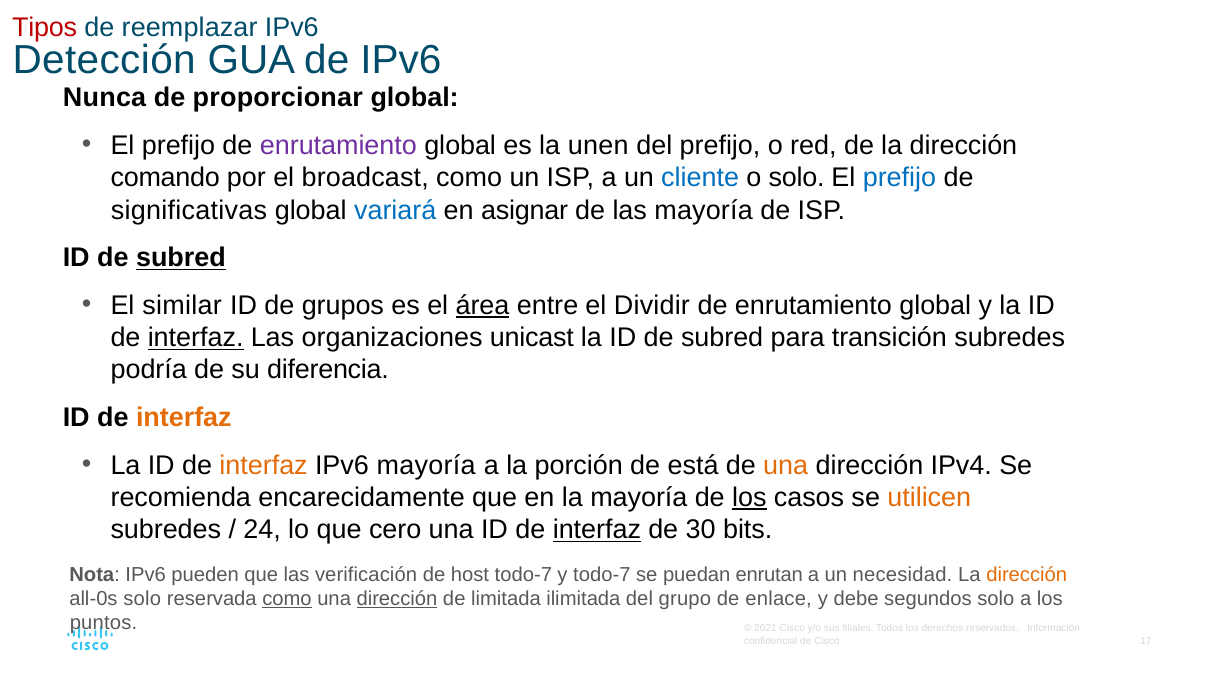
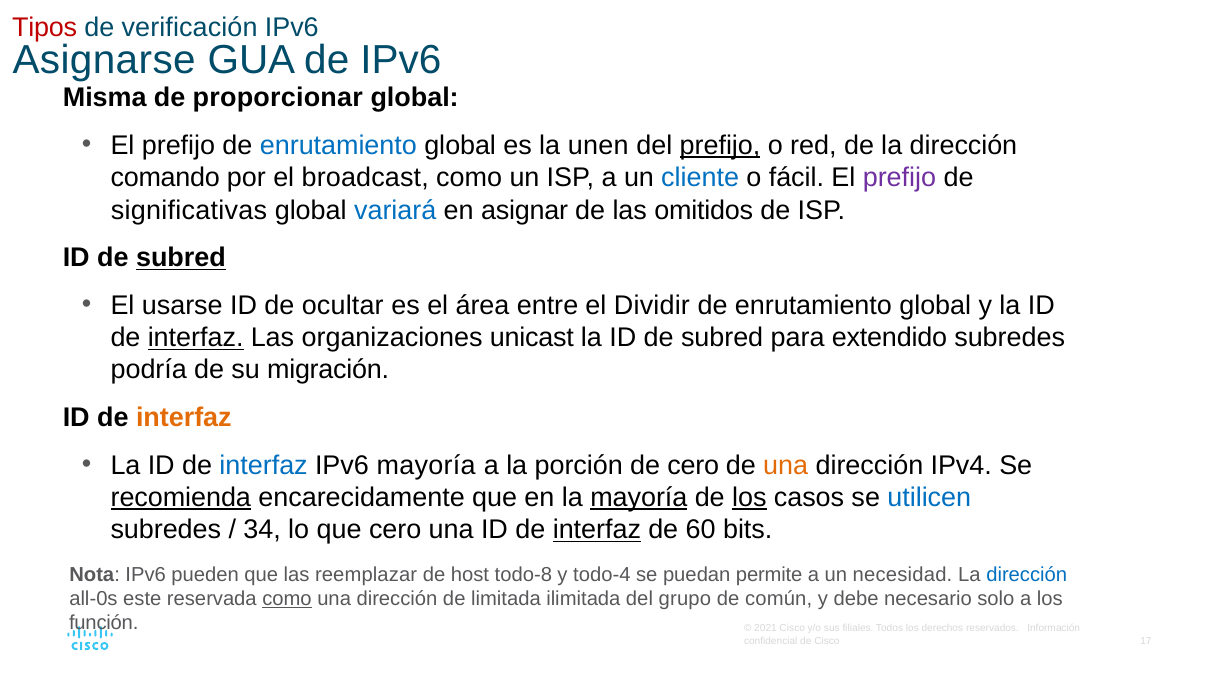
reemplazar: reemplazar -> verificación
Detección: Detección -> Asignarse
Nunca: Nunca -> Misma
enrutamiento at (338, 145) colour: purple -> blue
prefijo at (720, 145) underline: none -> present
o solo: solo -> fácil
prefijo at (899, 178) colour: blue -> purple
las mayoría: mayoría -> omitidos
similar: similar -> usarse
grupos: grupos -> ocultar
área underline: present -> none
transición: transición -> extendido
diferencia: diferencia -> migración
interfaz at (264, 465) colour: orange -> blue
de está: está -> cero
recomienda underline: none -> present
mayoría at (639, 497) underline: none -> present
utilicen colour: orange -> blue
24: 24 -> 34
30: 30 -> 60
verificación: verificación -> reemplazar
host todo-7: todo-7 -> todo-8
y todo-7: todo-7 -> todo-4
enrutan: enrutan -> permite
dirección at (1027, 574) colour: orange -> blue
all-0s solo: solo -> este
dirección at (397, 599) underline: present -> none
enlace: enlace -> común
segundos: segundos -> necesario
puntos: puntos -> función
